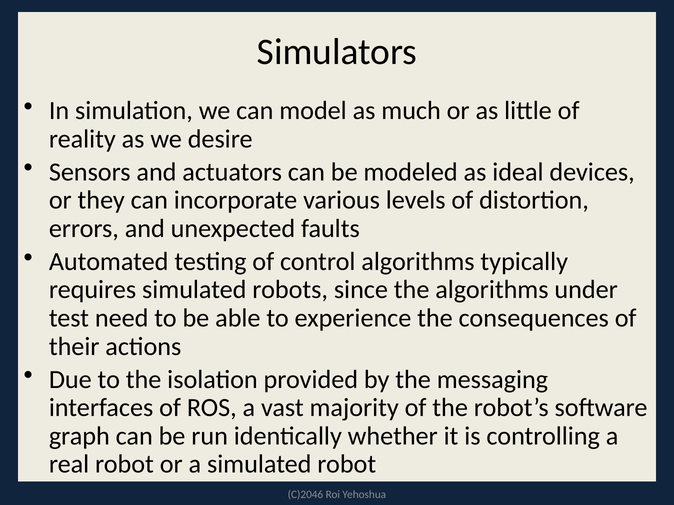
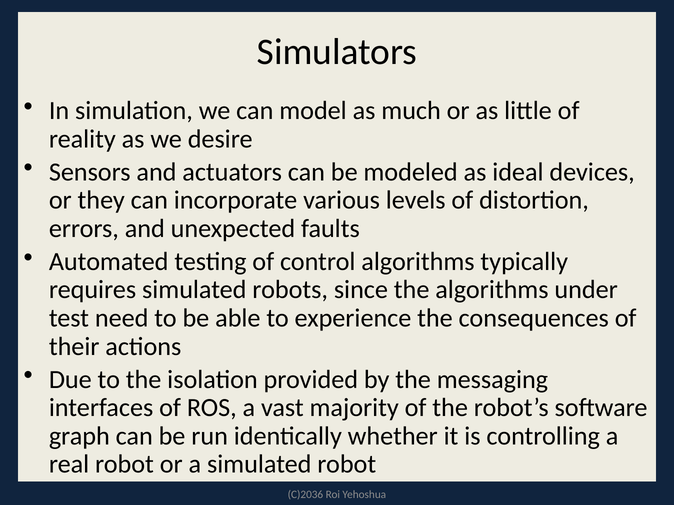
C)2046: C)2046 -> C)2036
